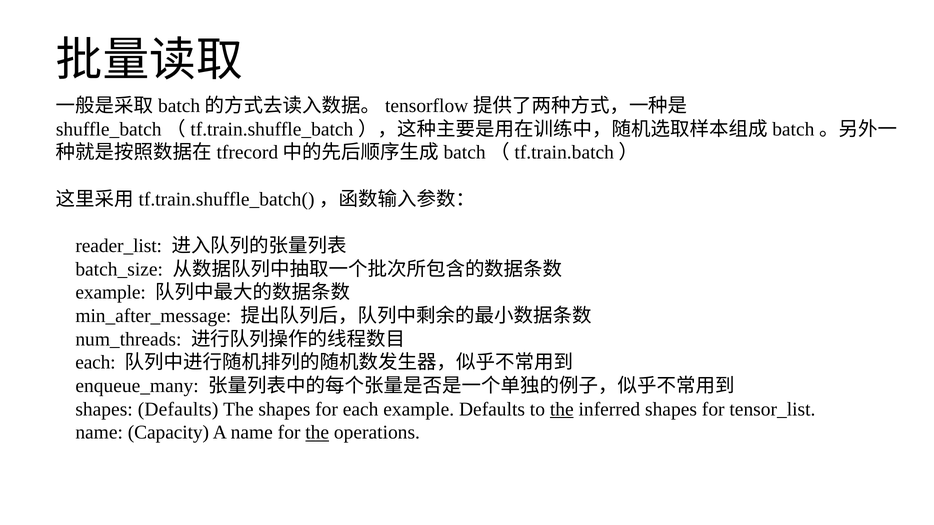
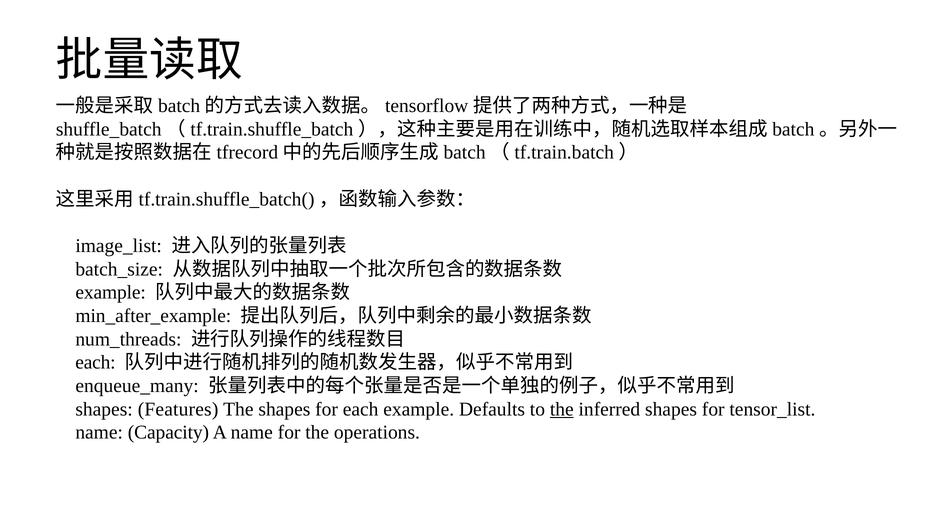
reader_list: reader_list -> image_list
min_after_message: min_after_message -> min_after_example
shapes Defaults: Defaults -> Features
the at (317, 433) underline: present -> none
